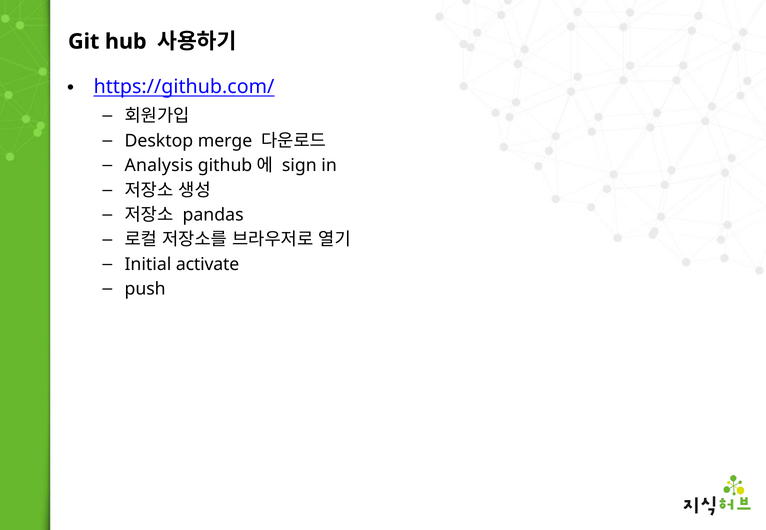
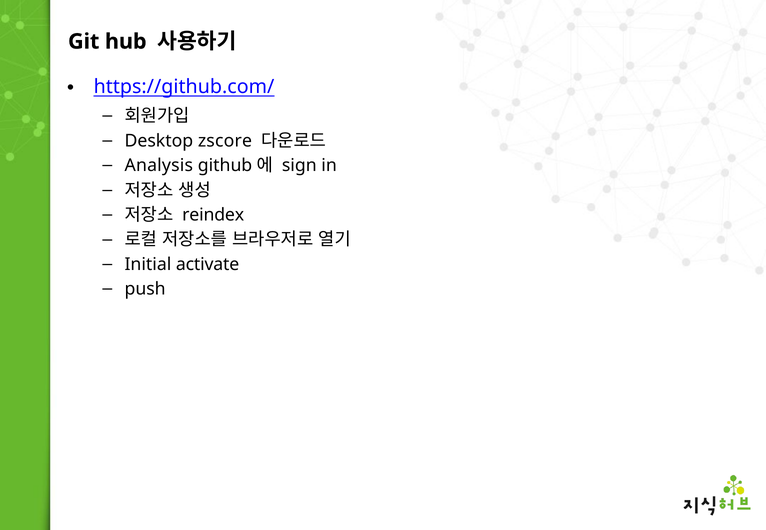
merge: merge -> zscore
pandas: pandas -> reindex
